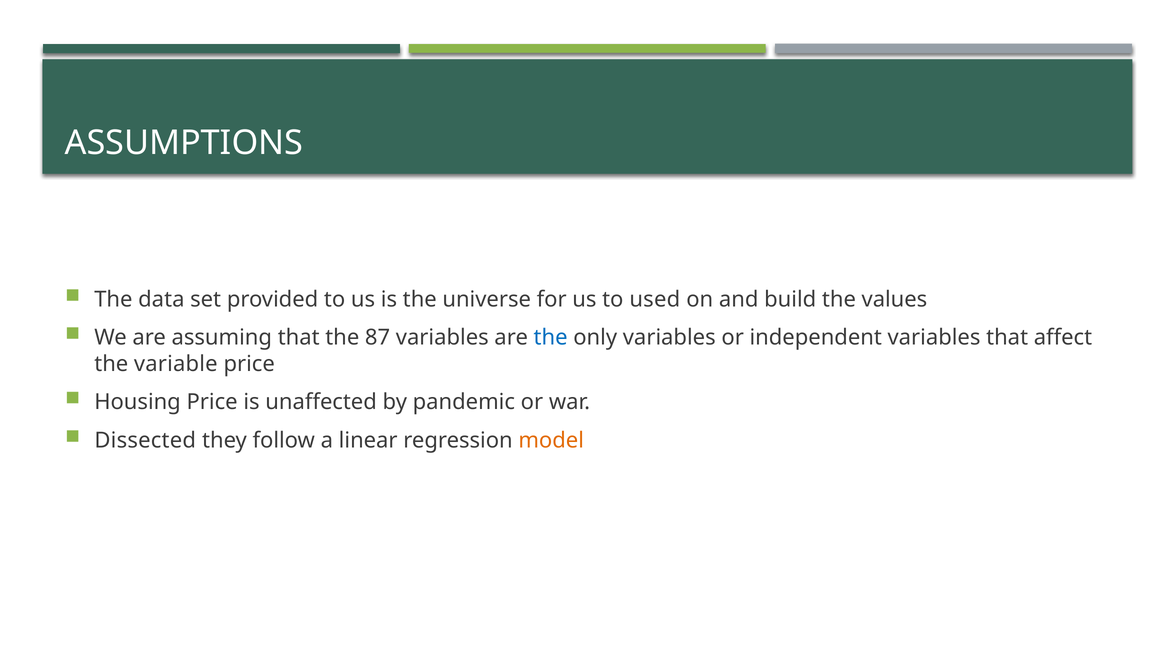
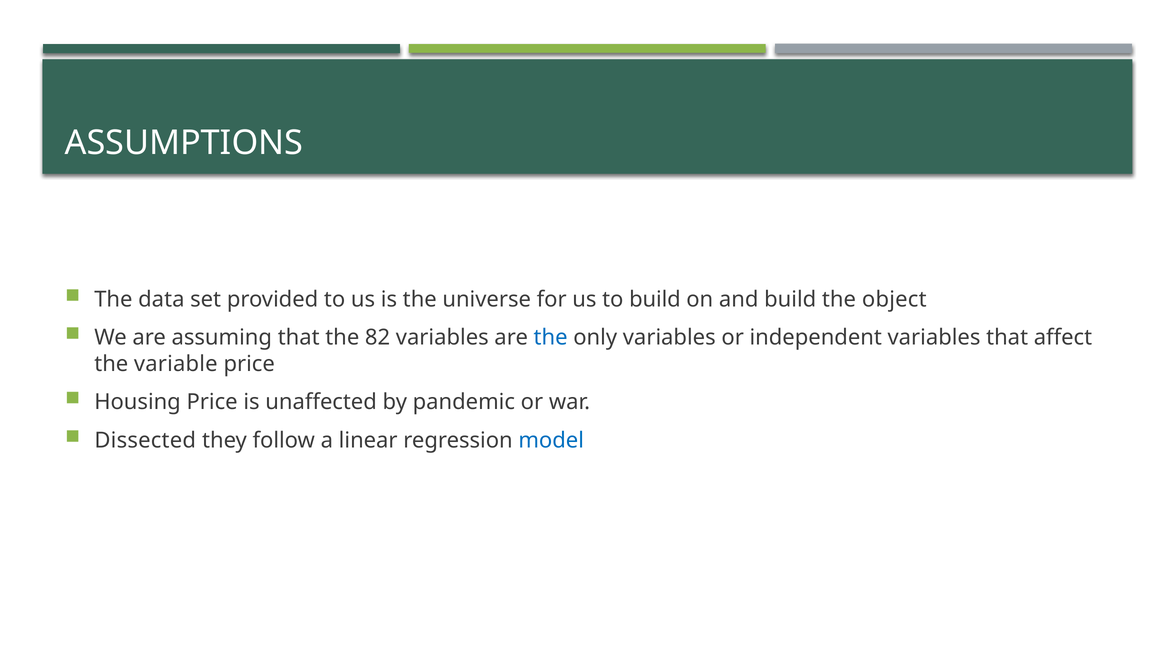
to used: used -> build
values: values -> object
87: 87 -> 82
model colour: orange -> blue
